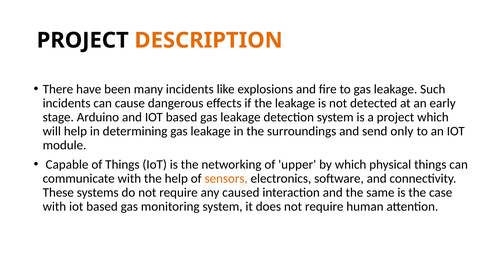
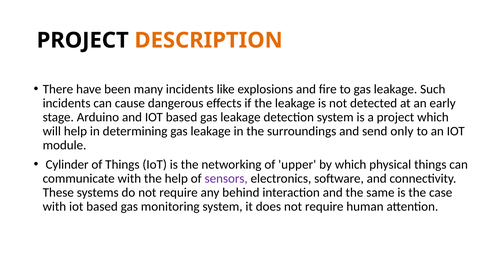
Capable: Capable -> Cylinder
sensors colour: orange -> purple
caused: caused -> behind
